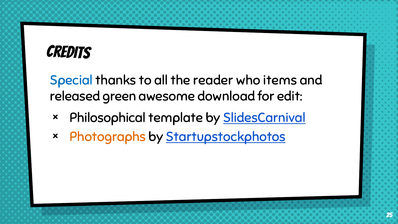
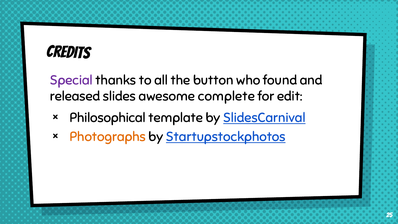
Special colour: blue -> purple
reader: reader -> button
items: items -> found
green: green -> slides
download: download -> complete
